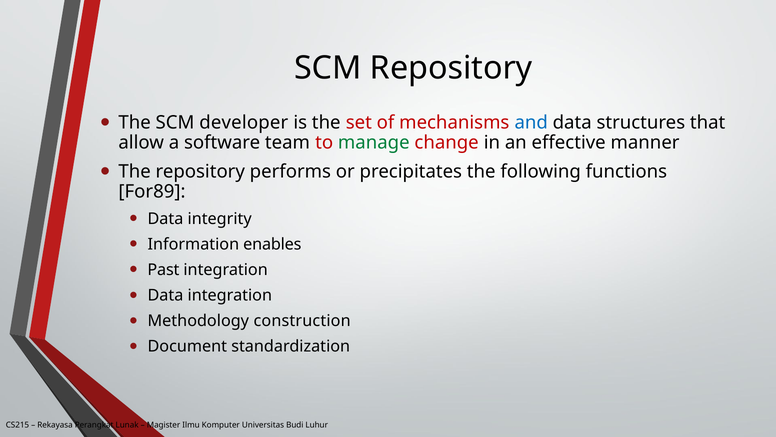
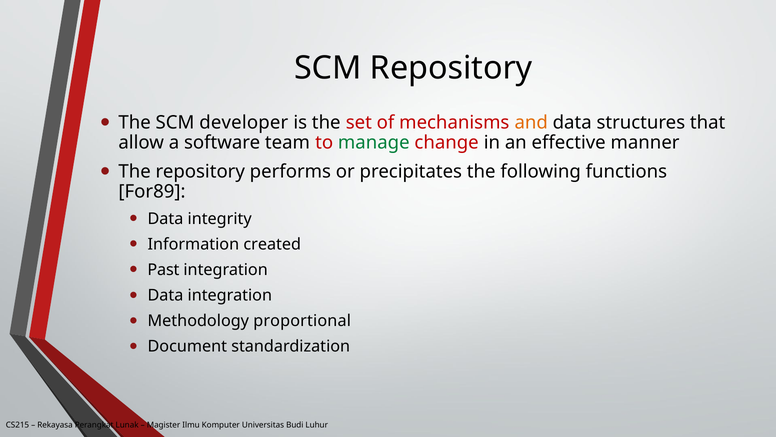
and colour: blue -> orange
enables: enables -> created
construction: construction -> proportional
